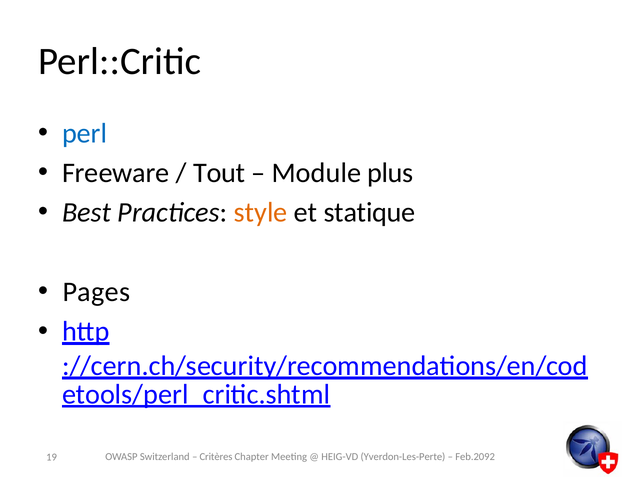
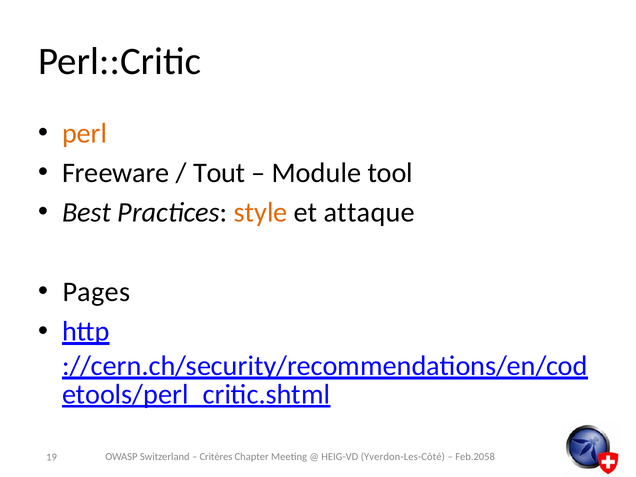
perl colour: blue -> orange
plus: plus -> tool
statique: statique -> attaque
Yverdon-Les-Perte: Yverdon-Les-Perte -> Yverdon-Les-Côté
Feb.2092: Feb.2092 -> Feb.2058
